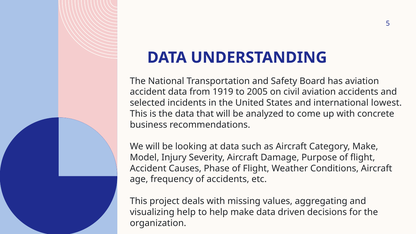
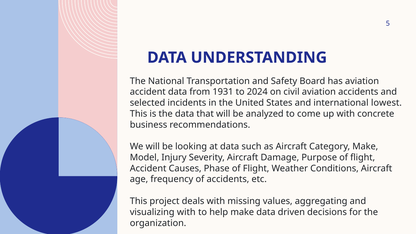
1919: 1919 -> 1931
2005: 2005 -> 2024
visualizing help: help -> with
